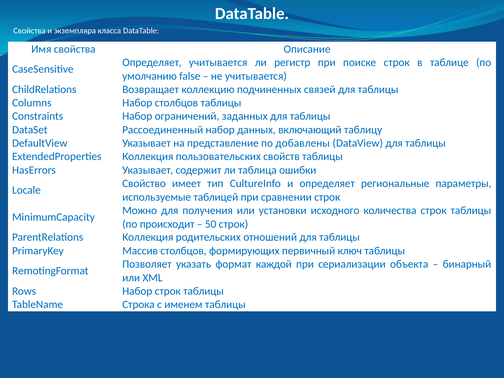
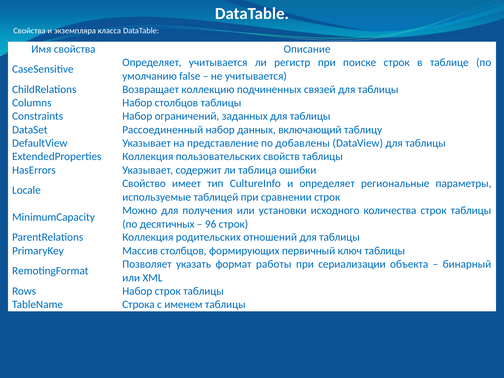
происходит: происходит -> десятичных
50: 50 -> 96
каждой: каждой -> работы
